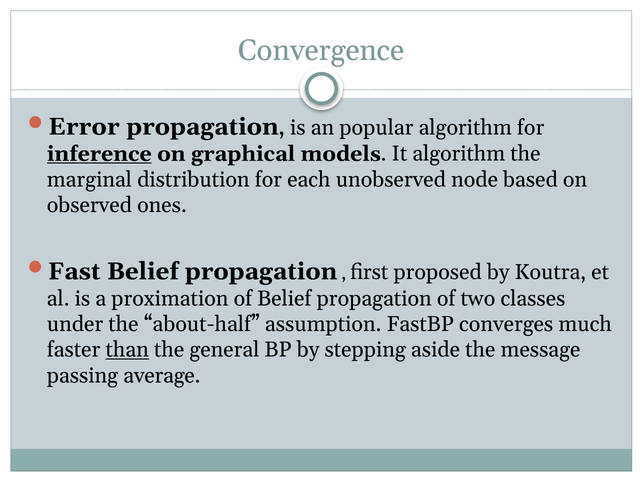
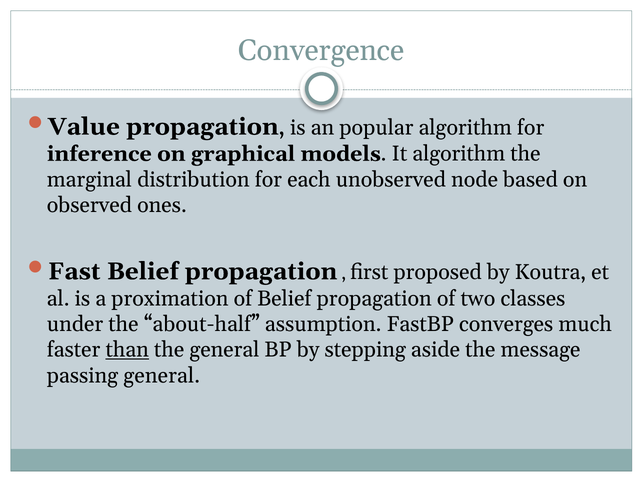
Error: Error -> Value
inference underline: present -> none
passing average: average -> general
